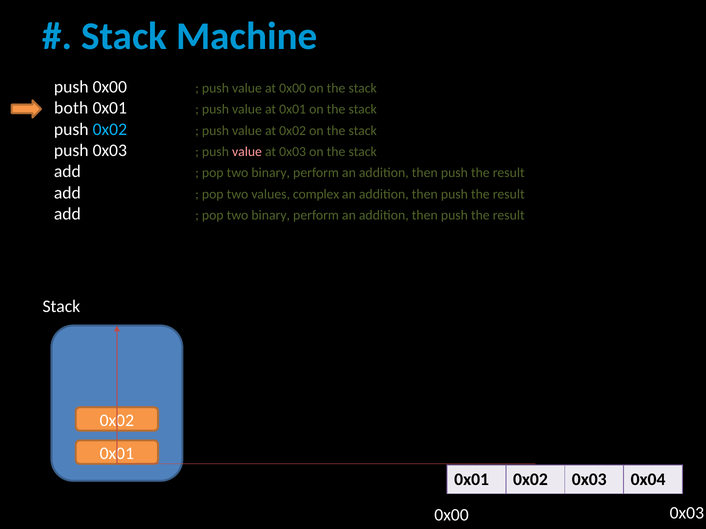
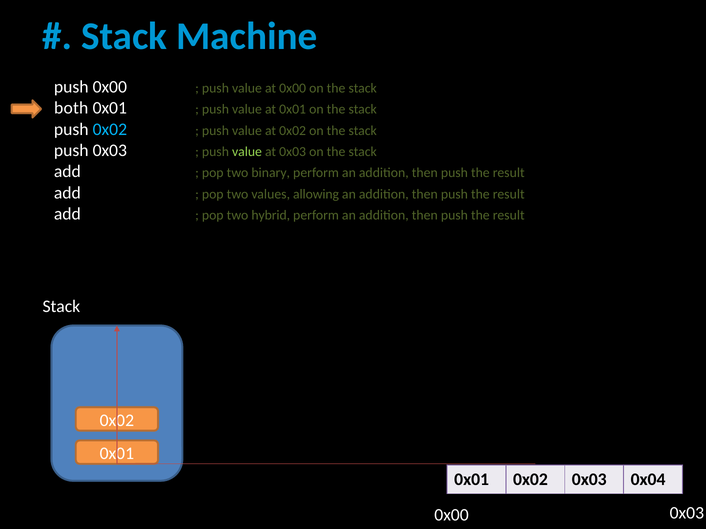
value at (247, 152) colour: pink -> light green
complex: complex -> allowing
binary at (271, 215): binary -> hybrid
